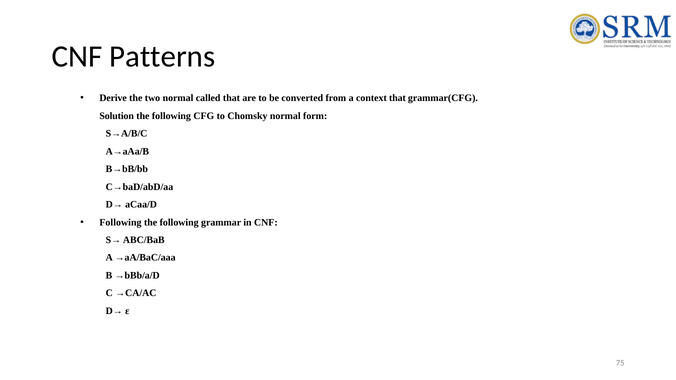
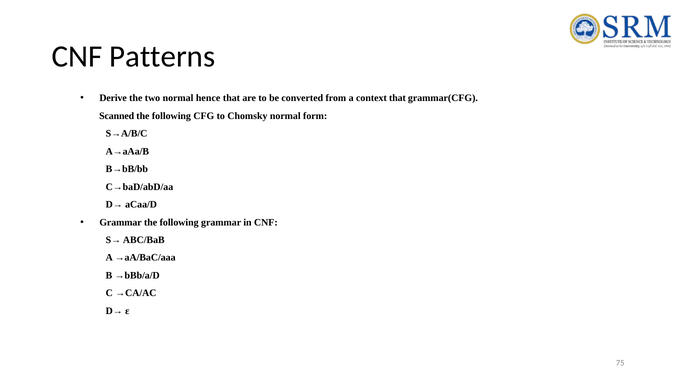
called: called -> hence
Solution: Solution -> Scanned
Following at (120, 222): Following -> Grammar
